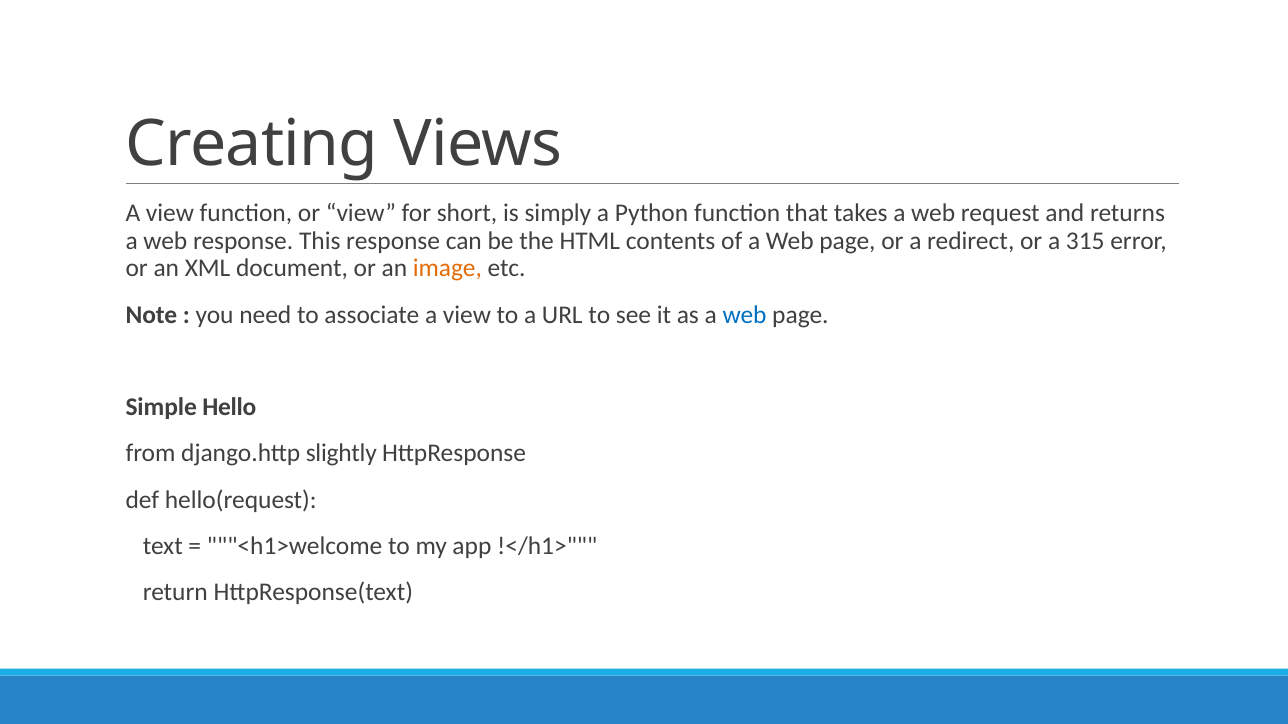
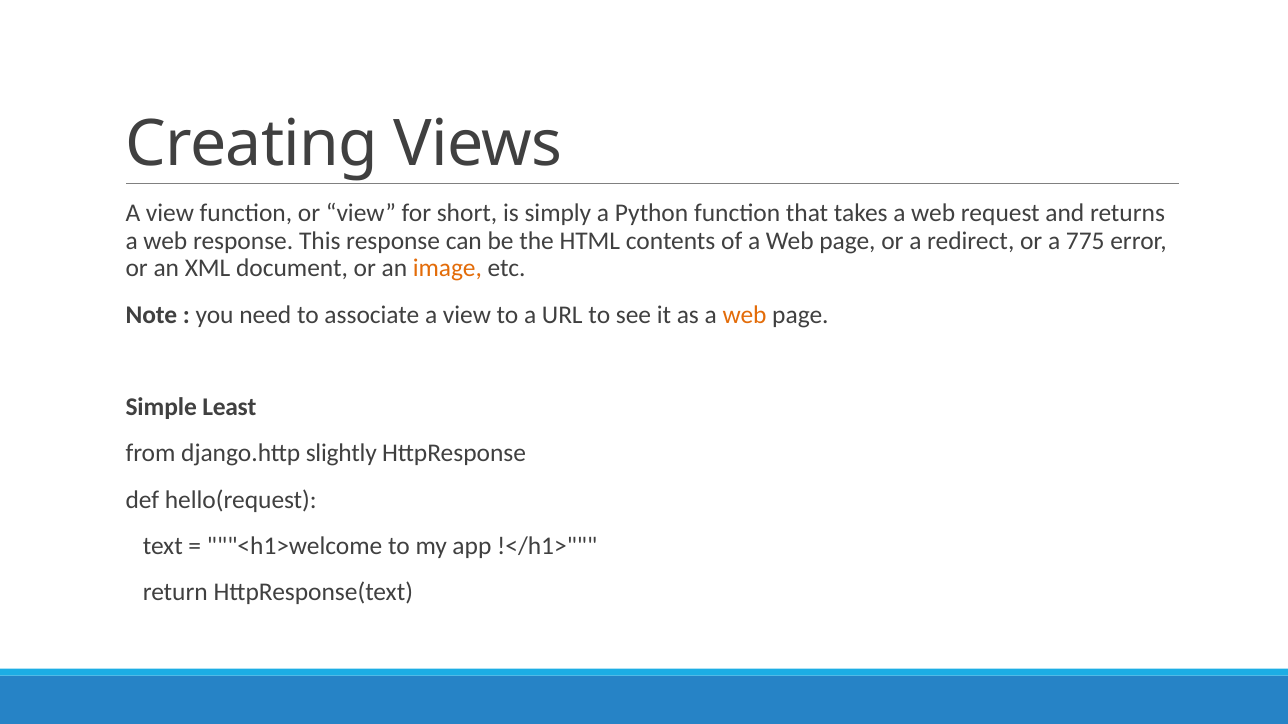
315: 315 -> 775
web at (745, 315) colour: blue -> orange
Hello: Hello -> Least
